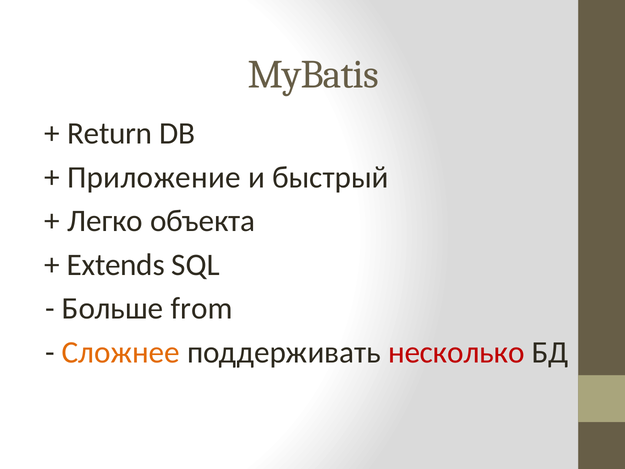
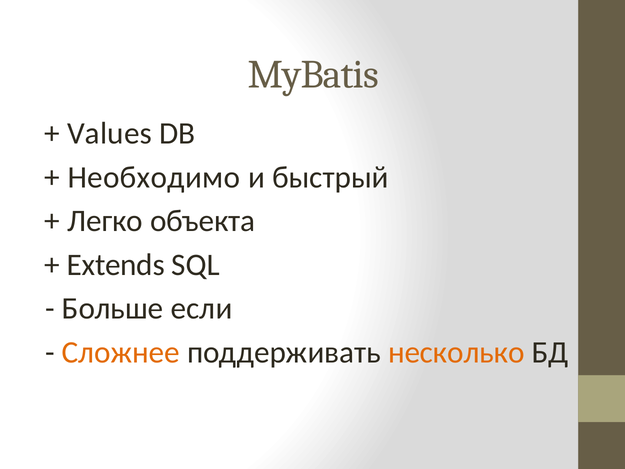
Return: Return -> Values
Приложение: Приложение -> Необходимо
from: from -> если
несколько colour: red -> orange
